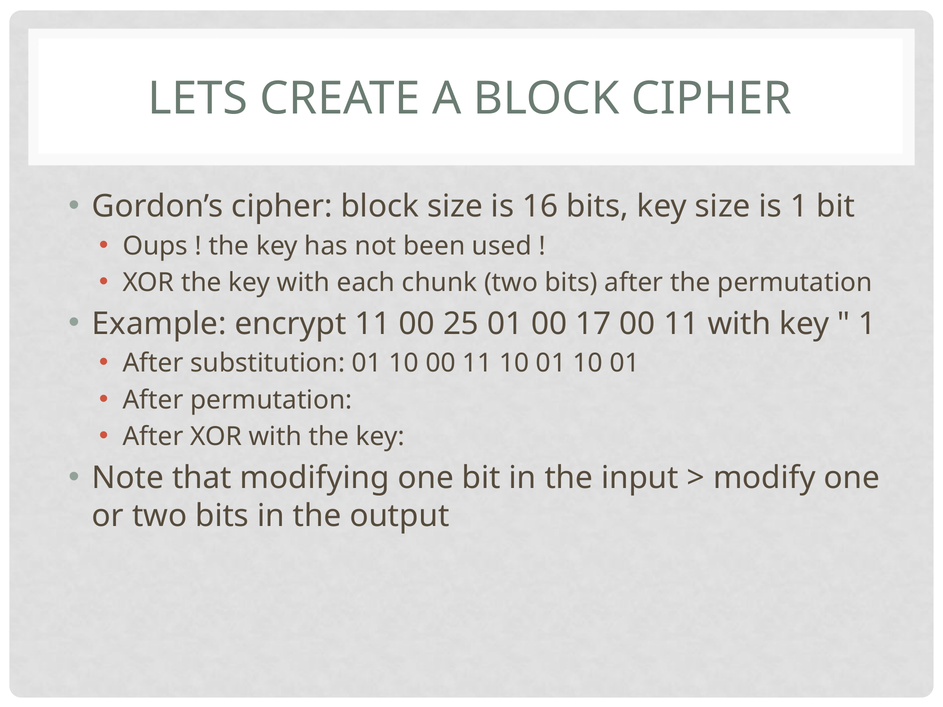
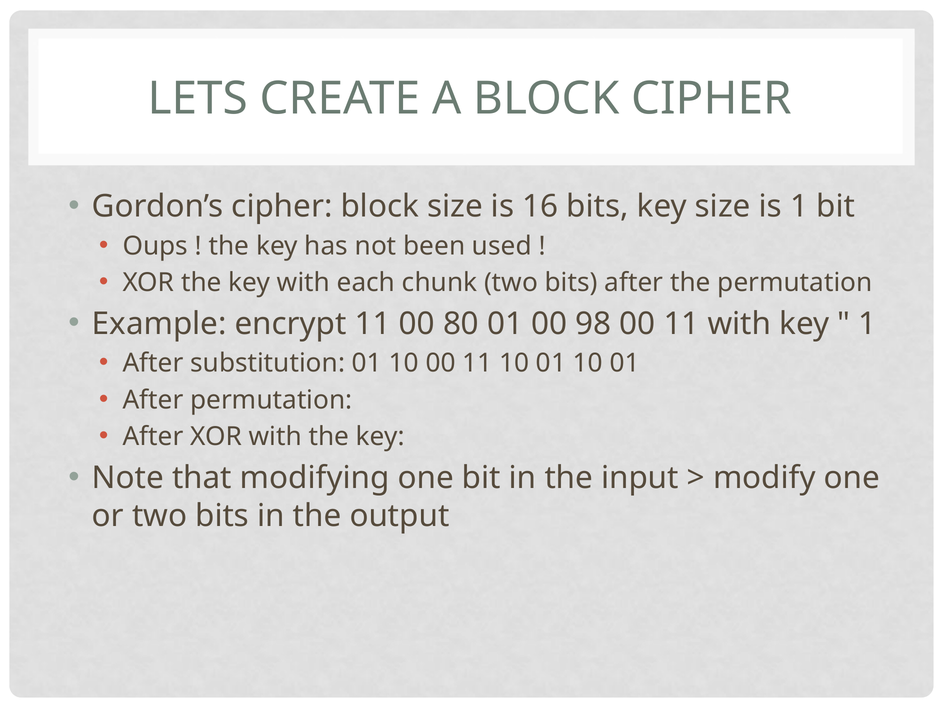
25: 25 -> 80
17: 17 -> 98
